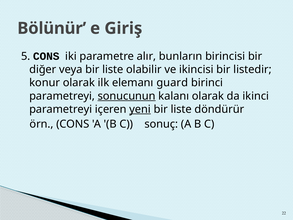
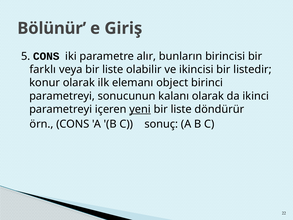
diğer: diğer -> farklı
guard: guard -> object
sonucunun underline: present -> none
